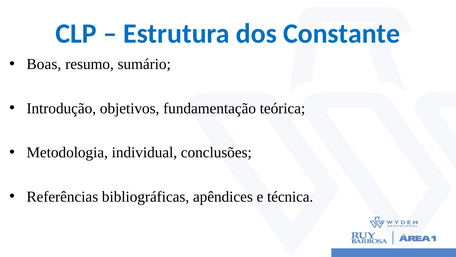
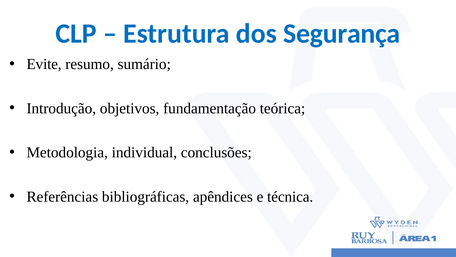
Constante: Constante -> Segurança
Boas: Boas -> Evite
